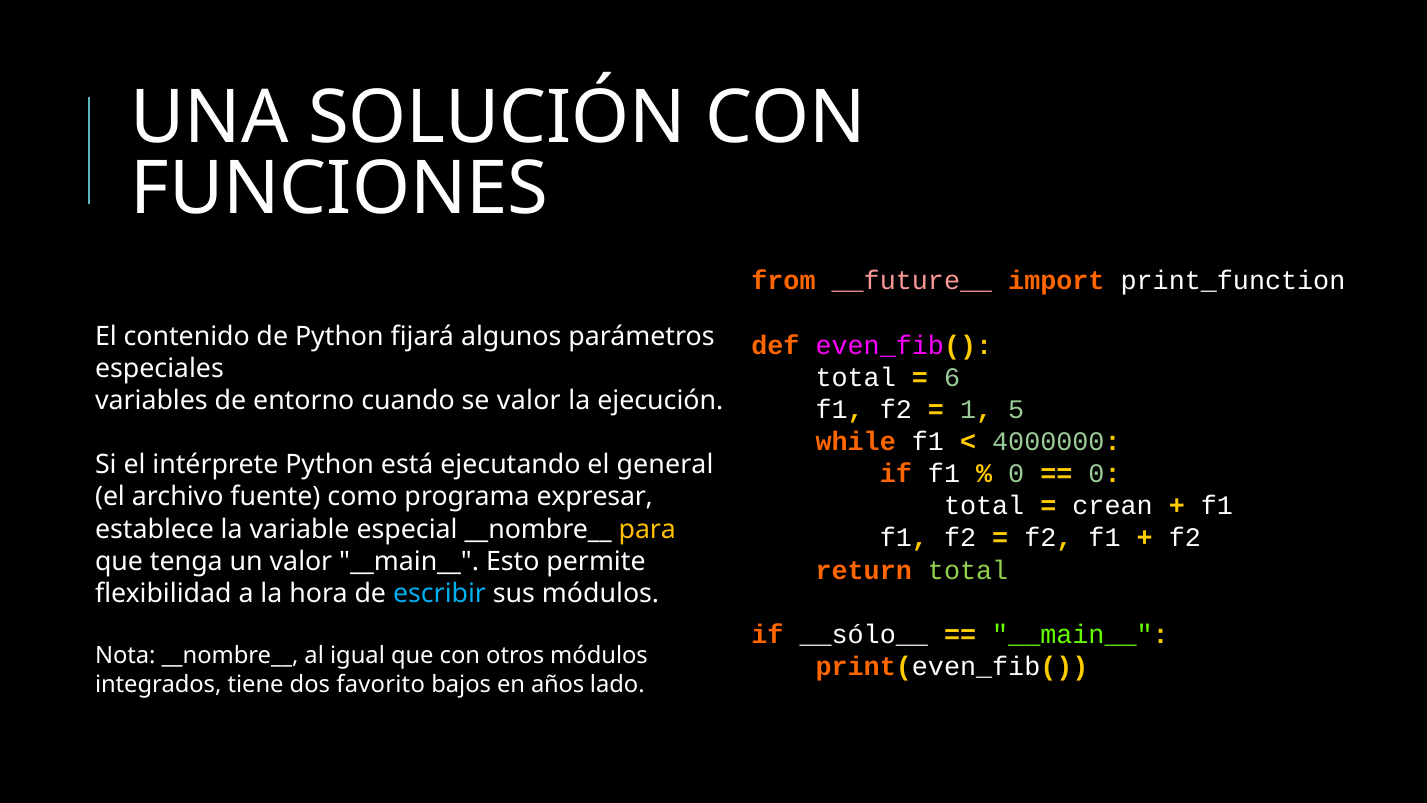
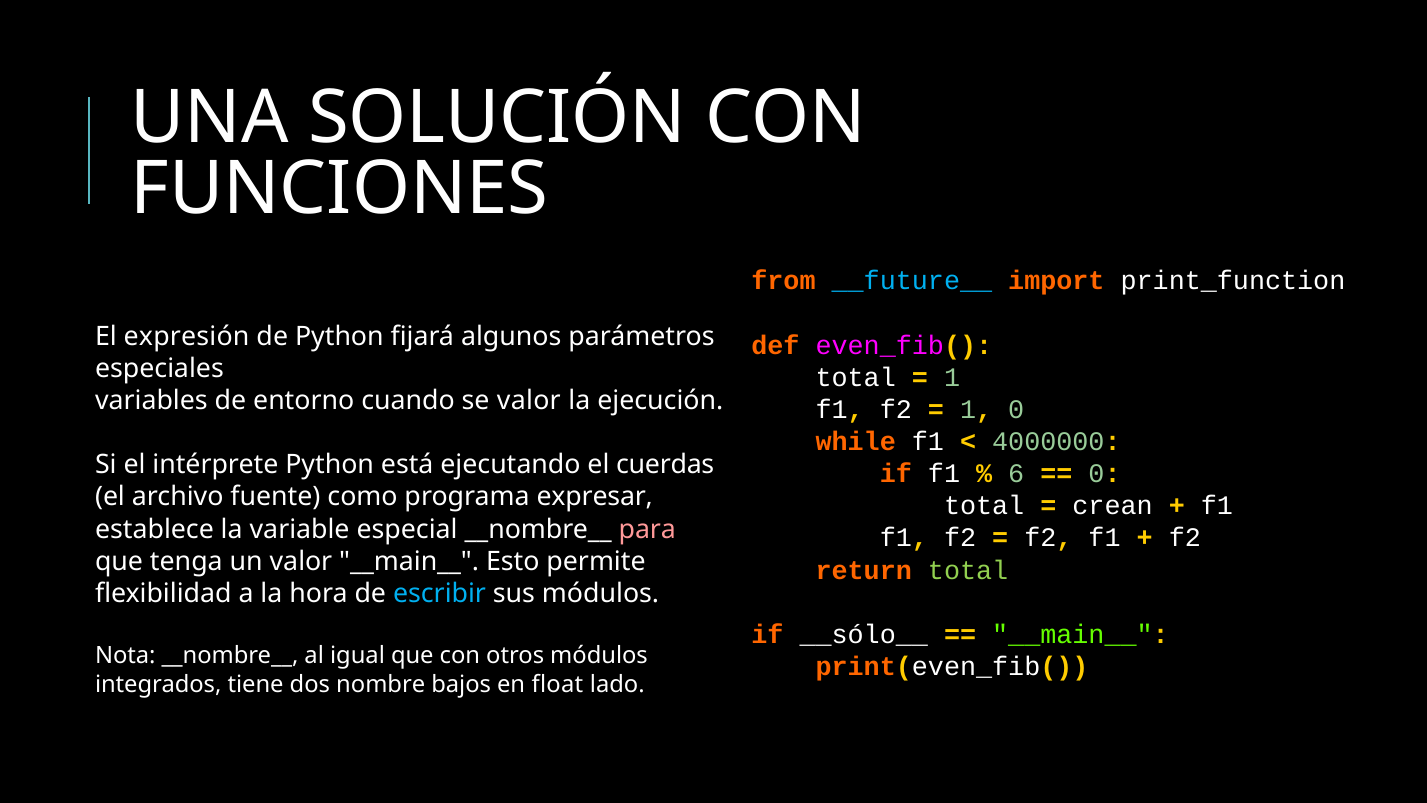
__future__ colour: pink -> light blue
contenido: contenido -> expresión
6 at (952, 377): 6 -> 1
1 5: 5 -> 0
general: general -> cuerdas
0 at (1016, 474): 0 -> 6
para colour: yellow -> pink
favorito: favorito -> nombre
años: años -> float
